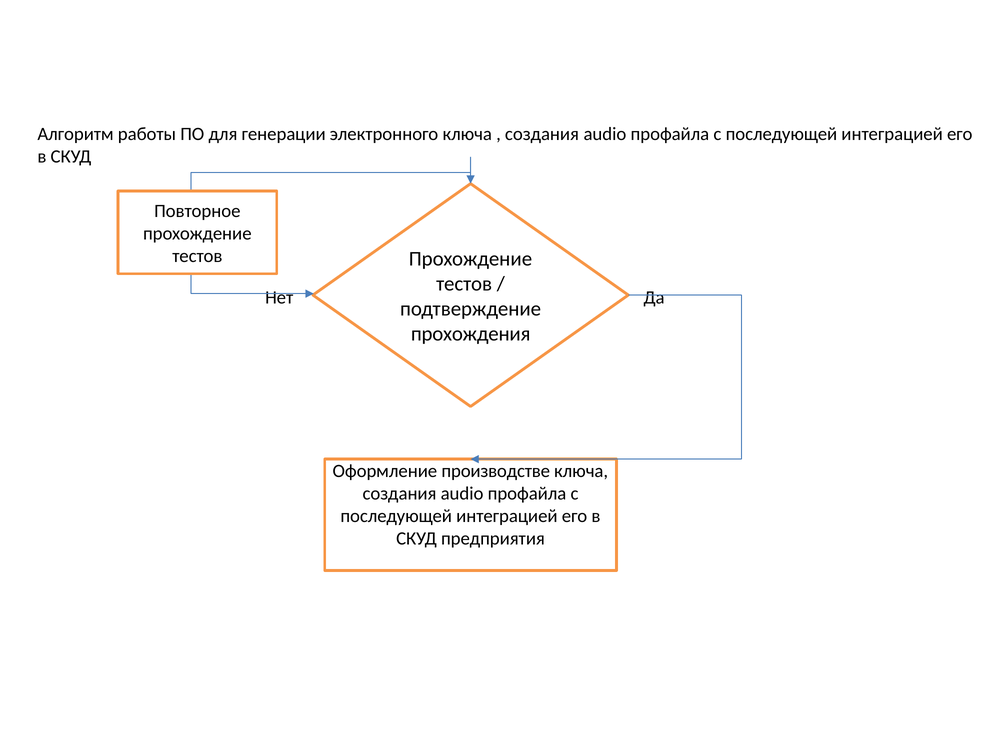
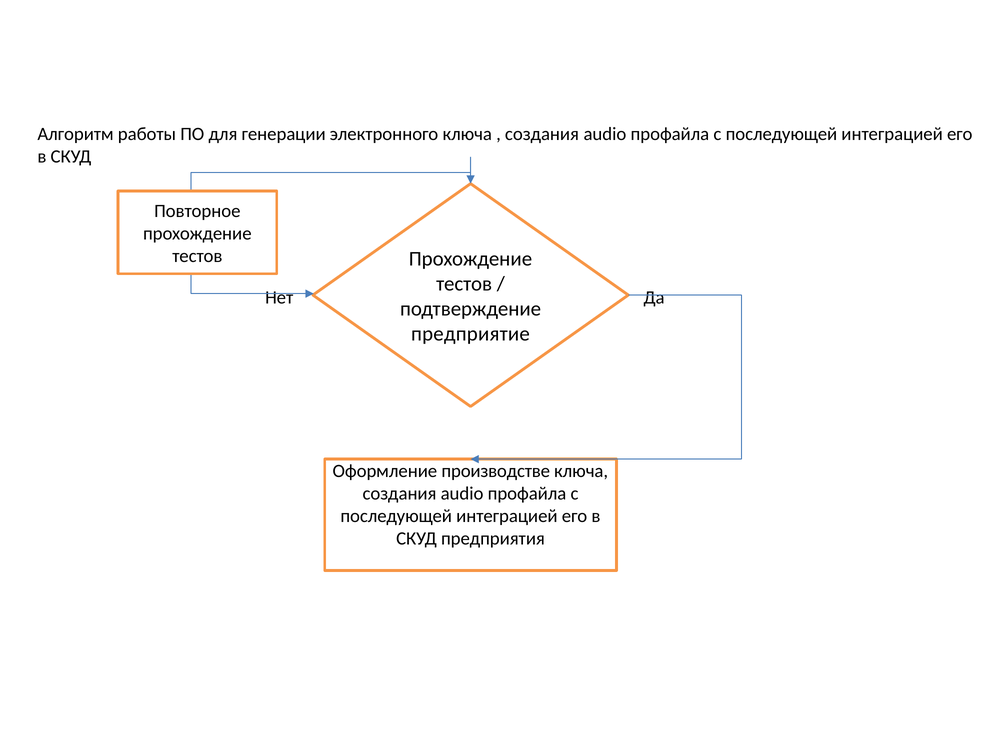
прохождения: прохождения -> предприятие
